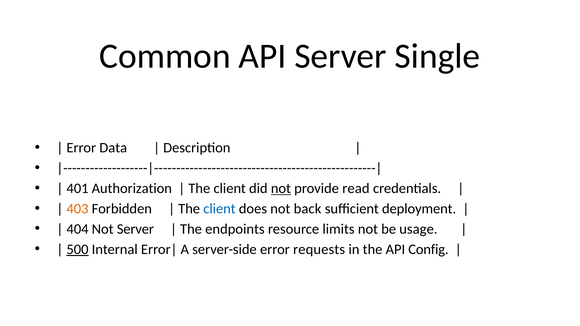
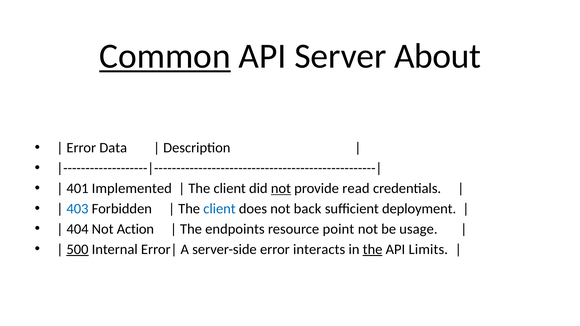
Common underline: none -> present
Single: Single -> About
Authorization: Authorization -> Implemented
403 colour: orange -> blue
Not Server: Server -> Action
limits: limits -> point
requests: requests -> interacts
the at (373, 249) underline: none -> present
Config: Config -> Limits
